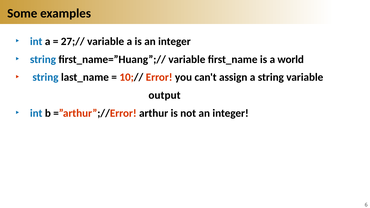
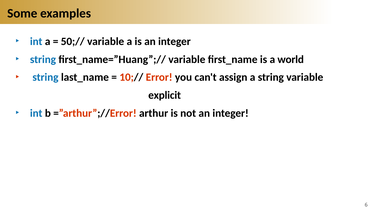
27;//: 27;// -> 50;//
output: output -> explicit
